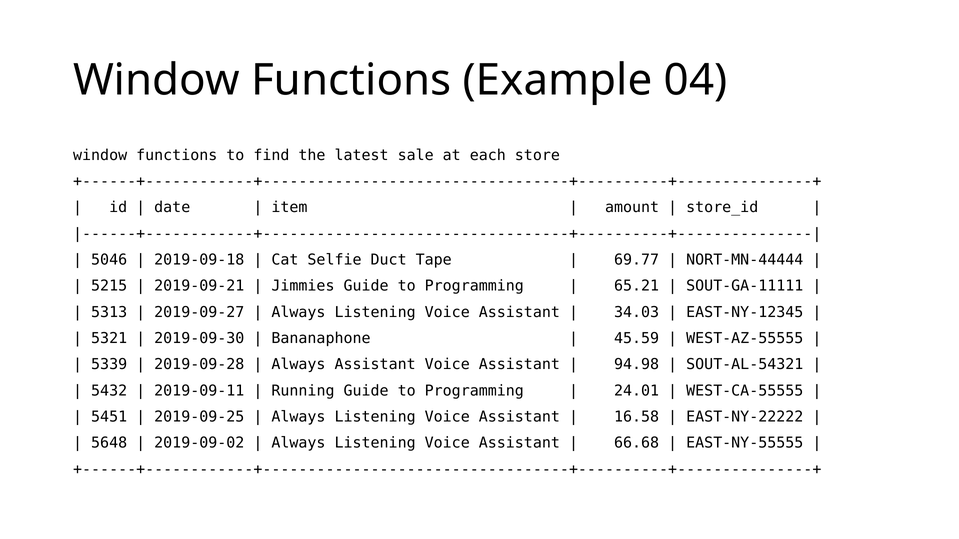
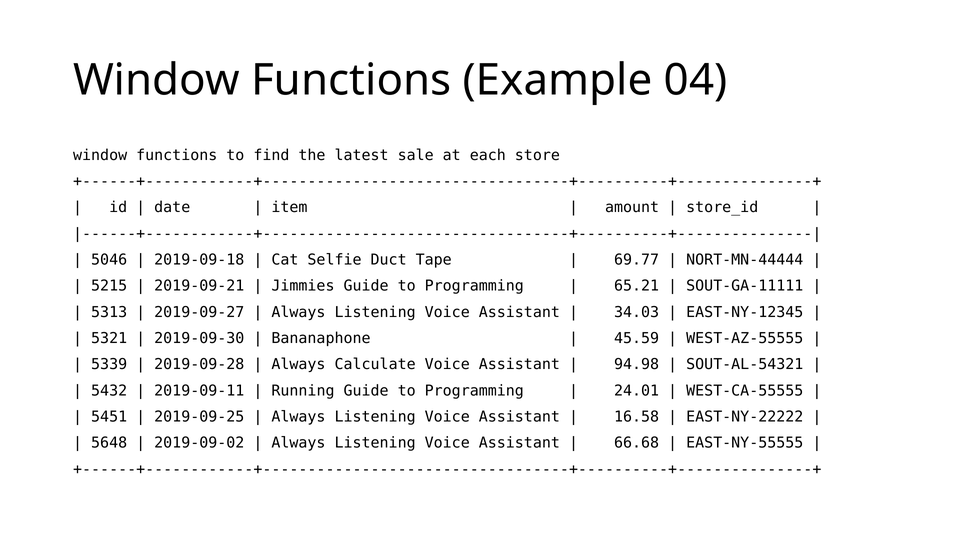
Always Assistant: Assistant -> Calculate
